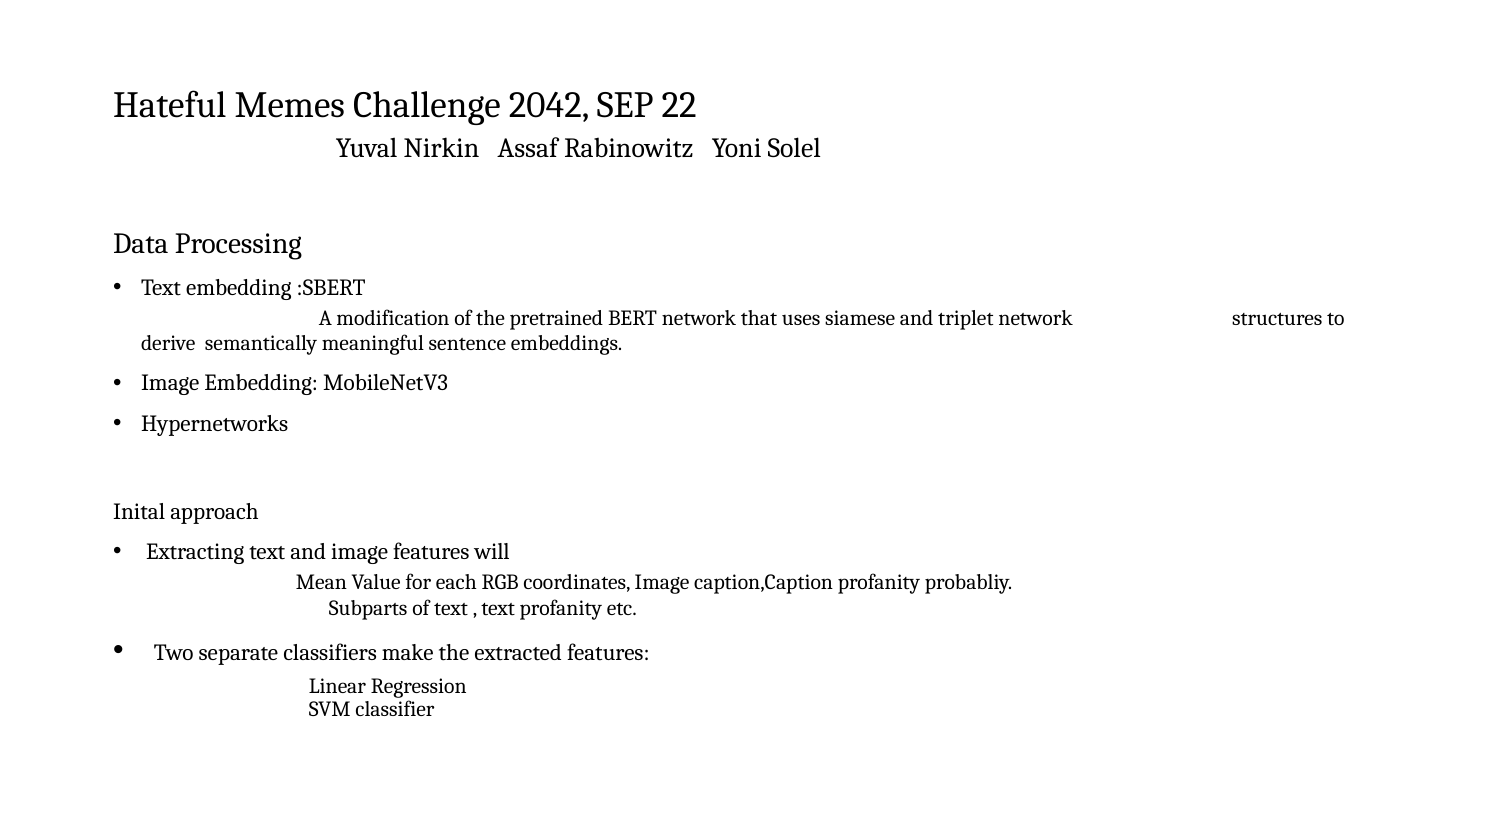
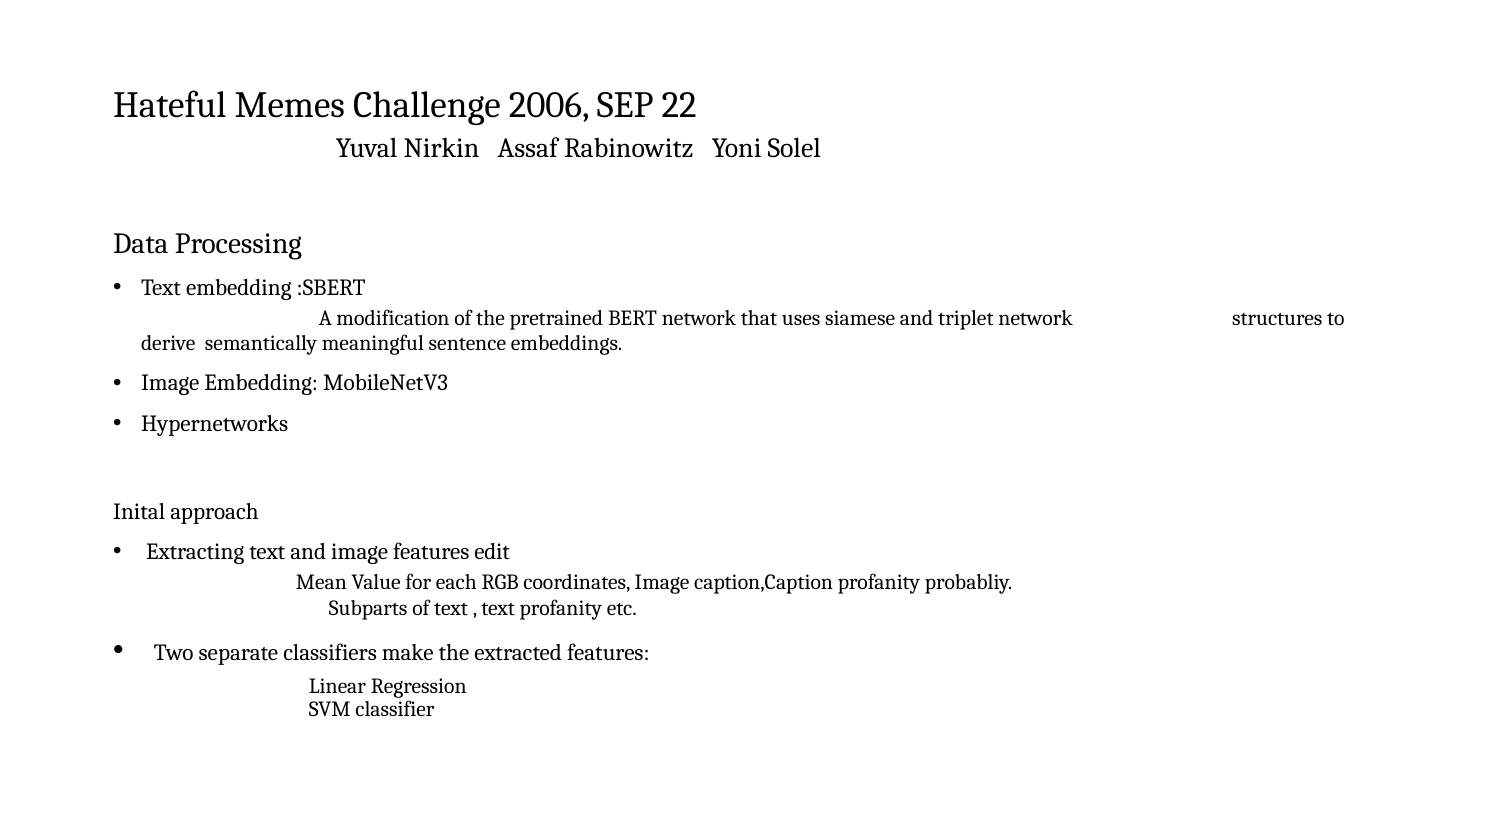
2042: 2042 -> 2006
will: will -> edit
